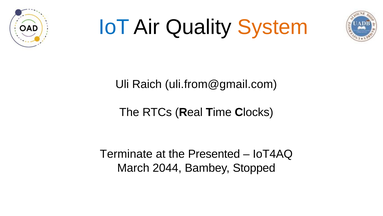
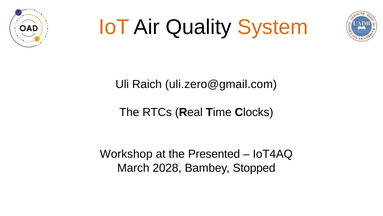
IoT colour: blue -> orange
uli.from@gmail.com: uli.from@gmail.com -> uli.zero@gmail.com
Terminate: Terminate -> Workshop
2044: 2044 -> 2028
